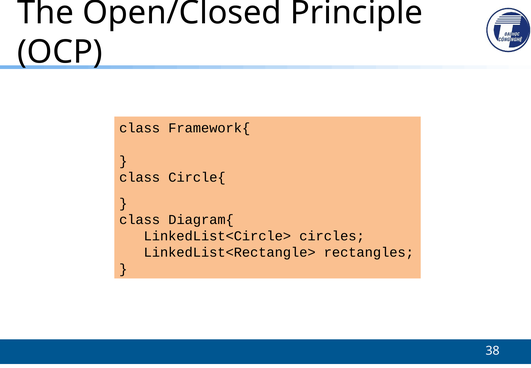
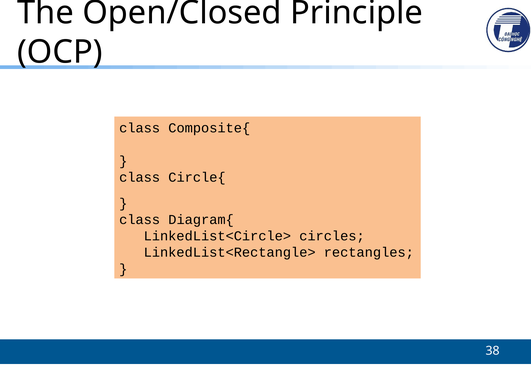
Framework{: Framework{ -> Composite{
